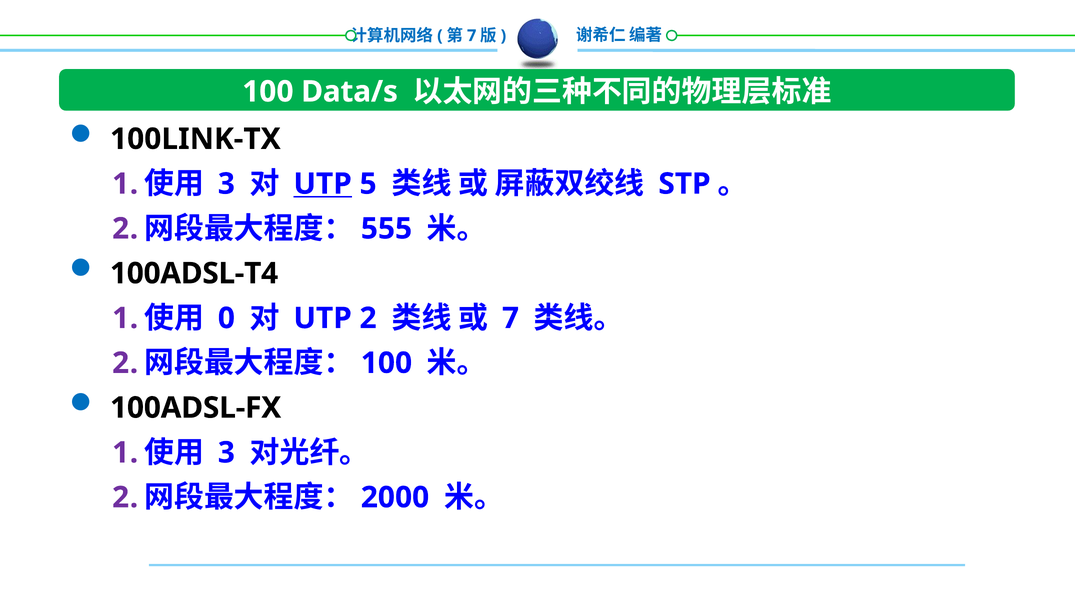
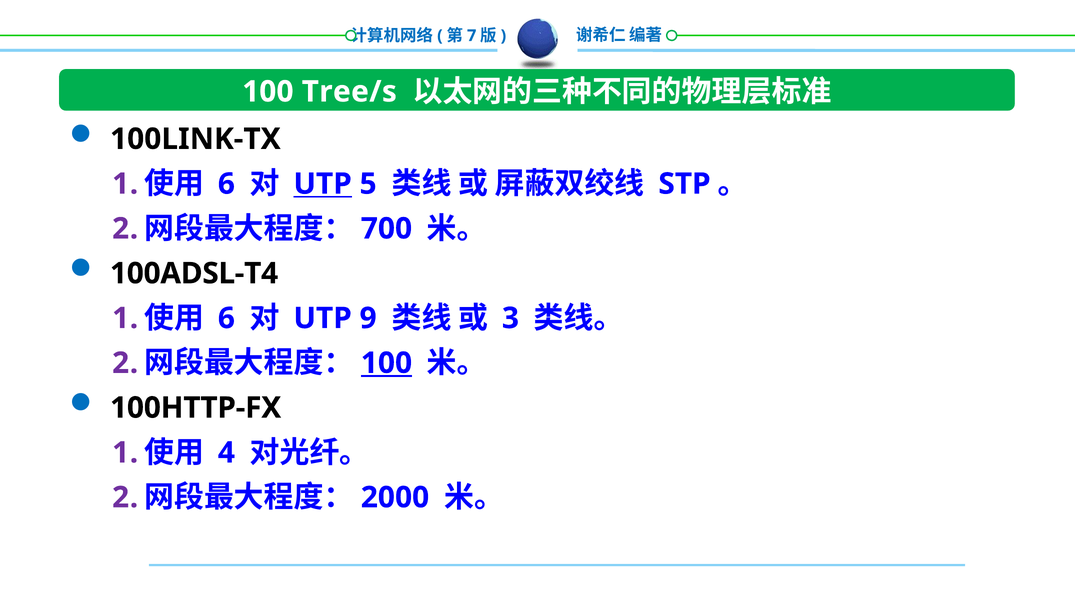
Data/s: Data/s -> Tree/s
3 at (226, 184): 3 -> 6
555: 555 -> 700
0 at (226, 318): 0 -> 6
UTP 2: 2 -> 9
7 at (510, 318): 7 -> 3
100 at (386, 363) underline: none -> present
100ADSL-FX: 100ADSL-FX -> 100HTTP-FX
3 at (226, 452): 3 -> 4
